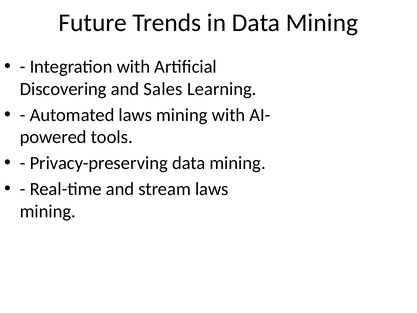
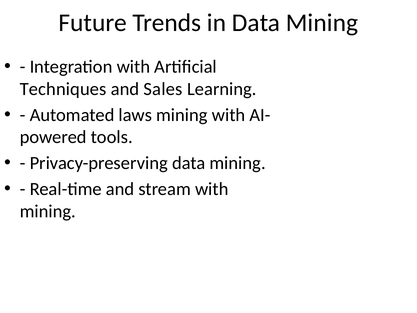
Discovering: Discovering -> Techniques
stream laws: laws -> with
